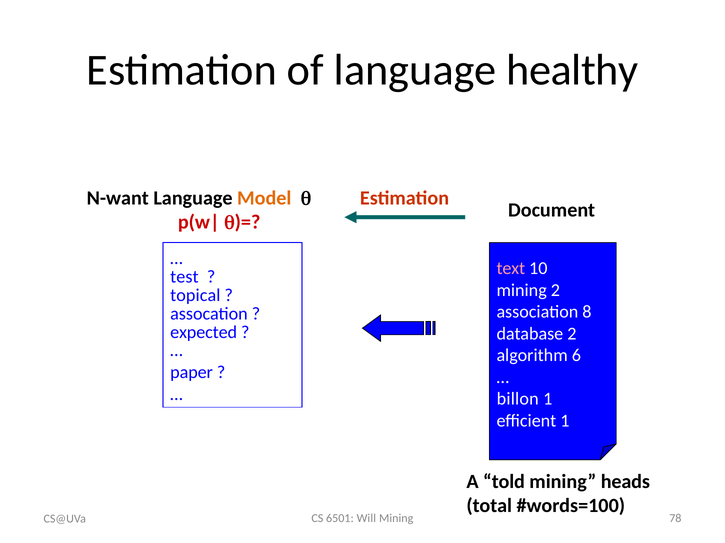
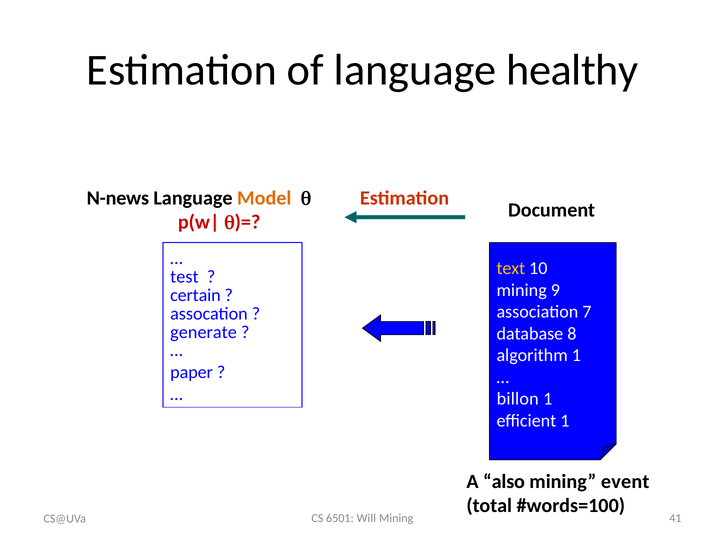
N-want: N-want -> N-news
text colour: pink -> yellow
mining 2: 2 -> 9
topical: topical -> certain
8: 8 -> 7
expected: expected -> generate
database 2: 2 -> 8
algorithm 6: 6 -> 1
told: told -> also
heads: heads -> event
78: 78 -> 41
